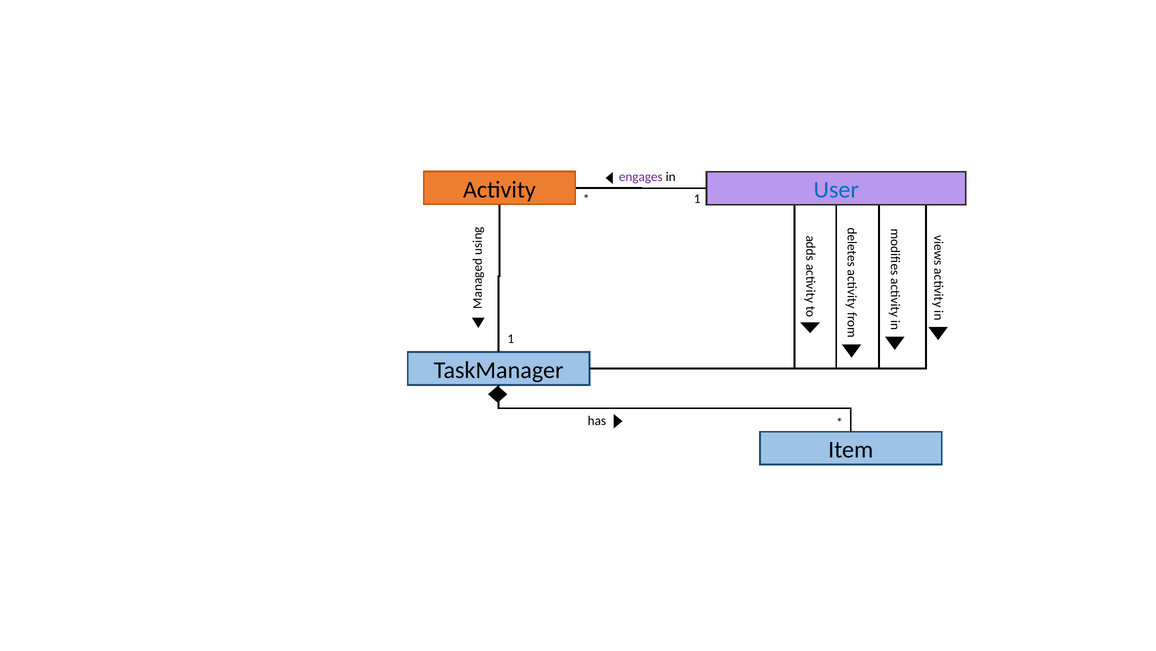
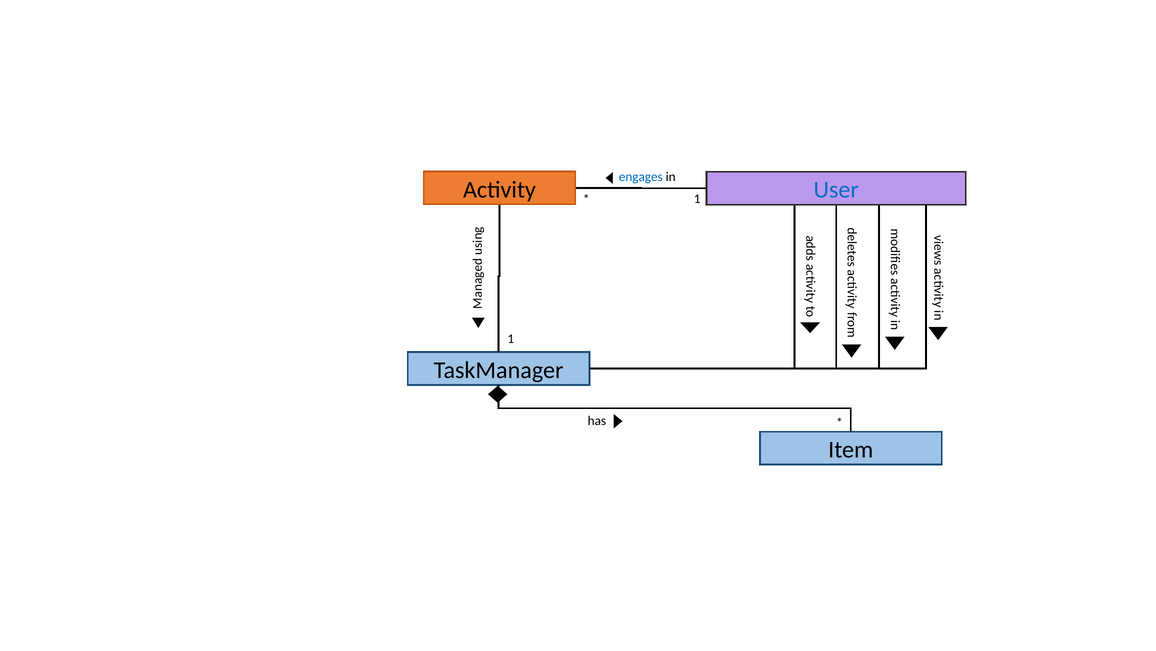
engages colour: purple -> blue
